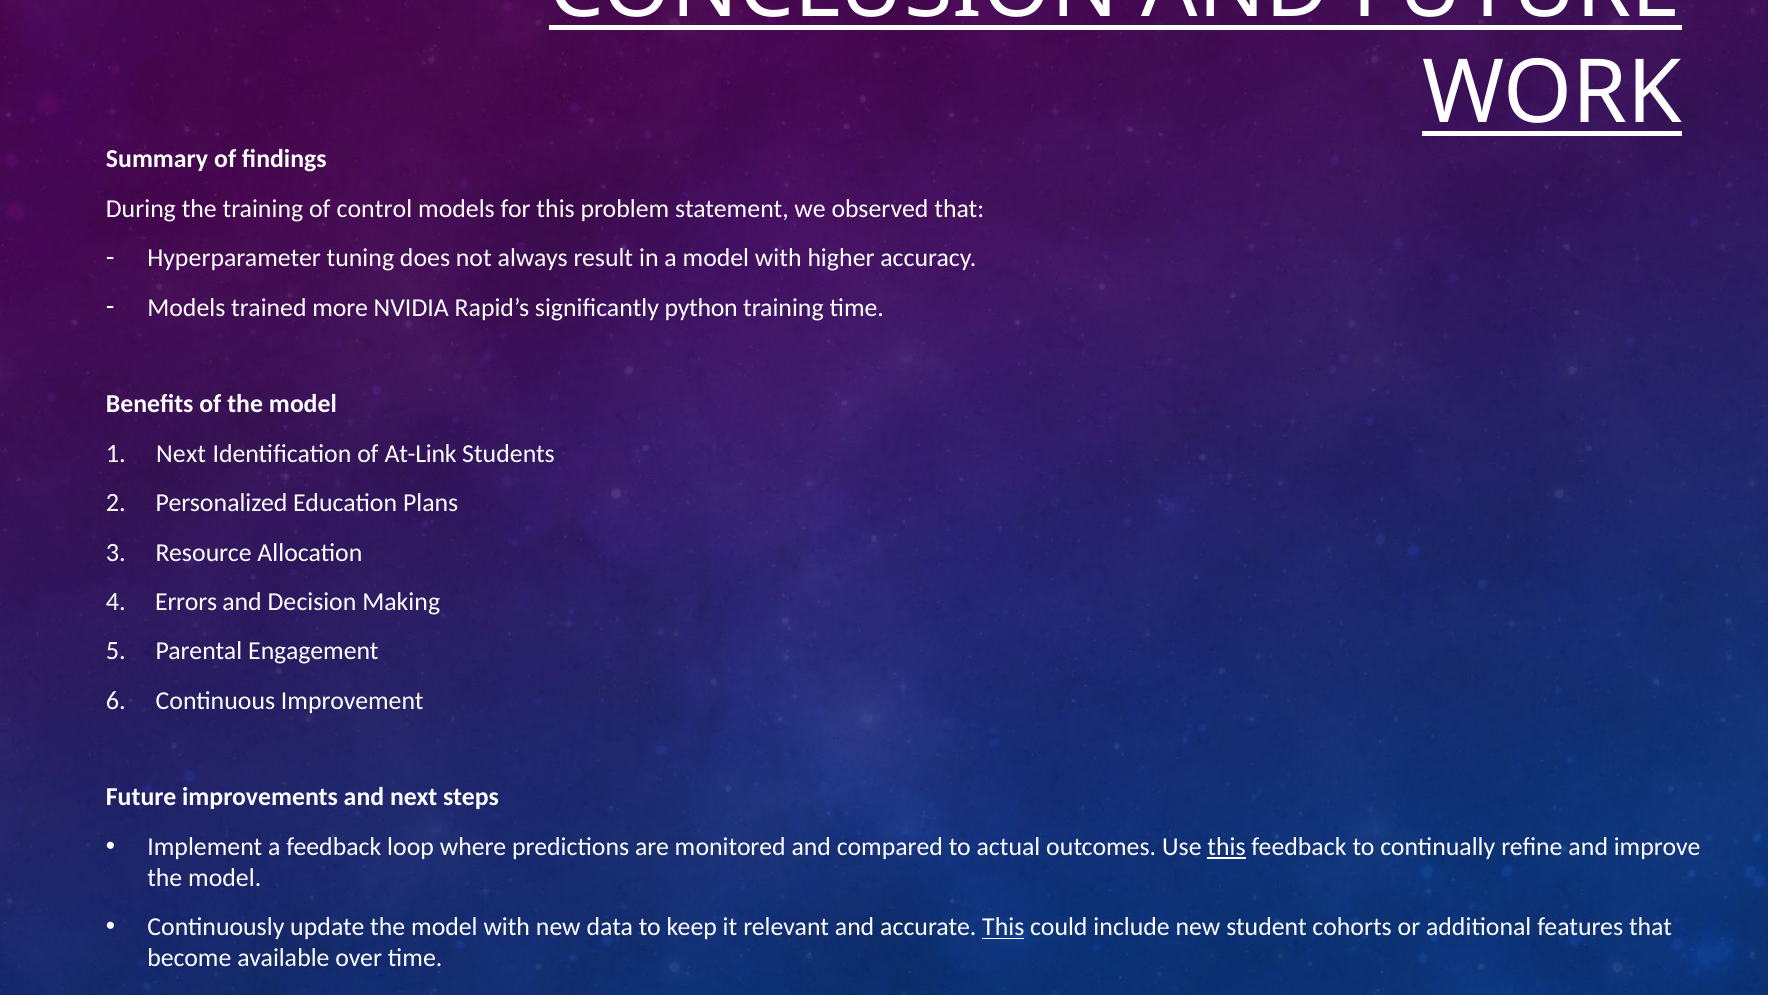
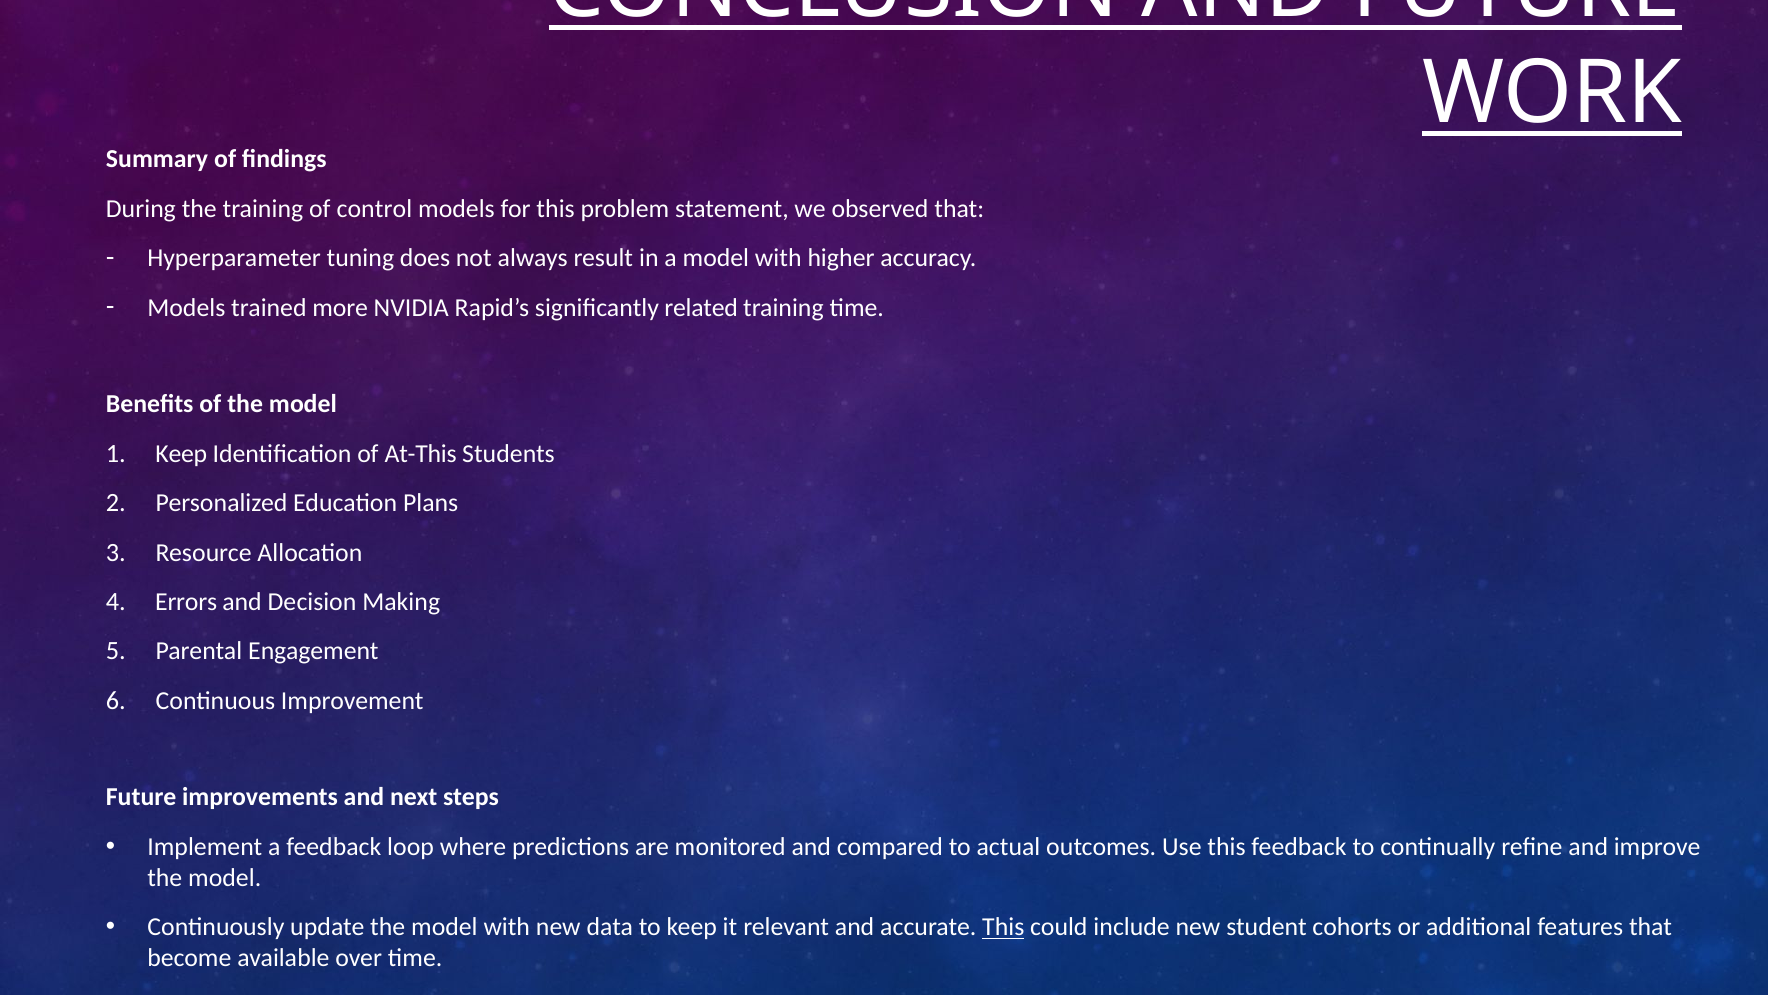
python: python -> related
Next at (181, 453): Next -> Keep
At-Link: At-Link -> At-This
this at (1227, 846) underline: present -> none
